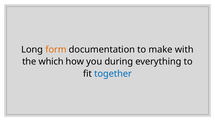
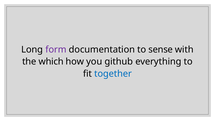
form colour: orange -> purple
make: make -> sense
during: during -> github
